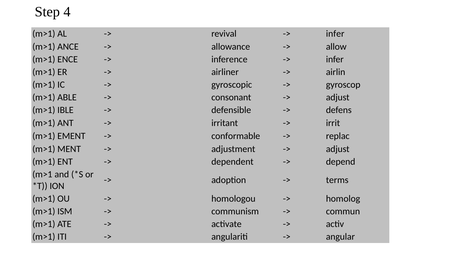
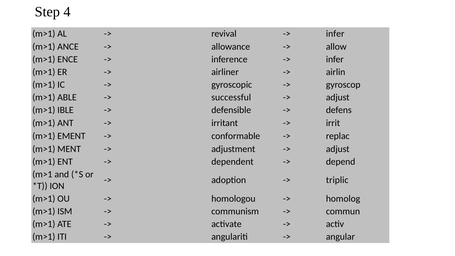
consonant: consonant -> successful
terms: terms -> triplic
